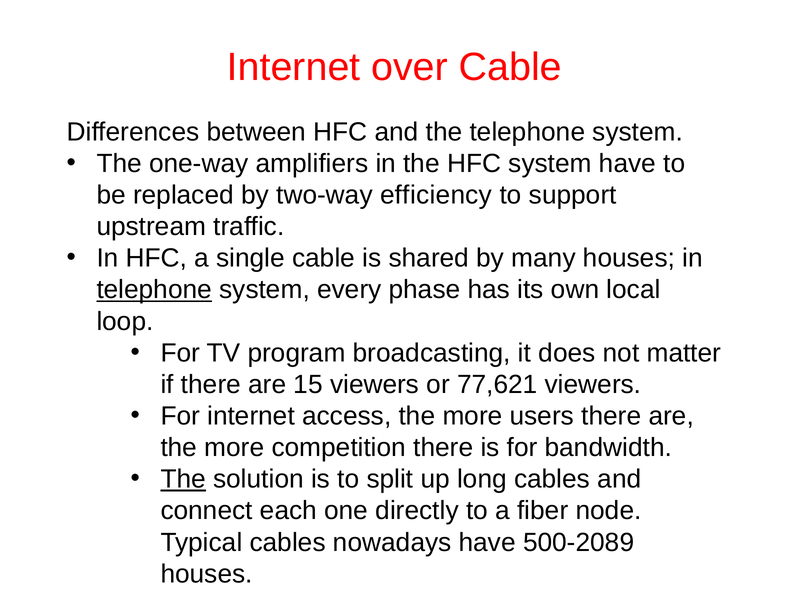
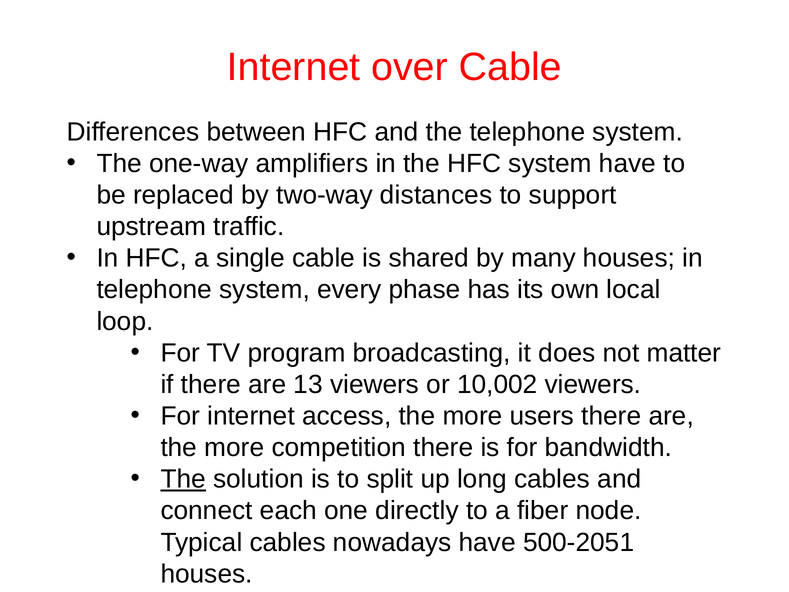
efficiency: efficiency -> distances
telephone at (154, 290) underline: present -> none
15: 15 -> 13
77,621: 77,621 -> 10,002
500-2089: 500-2089 -> 500-2051
